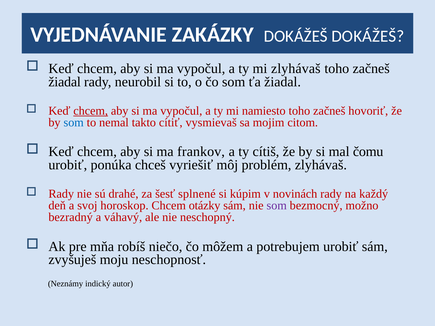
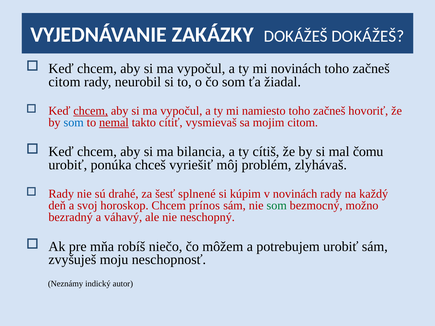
mi zlyhávaš: zlyhávaš -> novinách
žiadal at (65, 82): žiadal -> citom
nemal underline: none -> present
frankov: frankov -> bilancia
otázky: otázky -> prínos
som at (277, 206) colour: purple -> green
